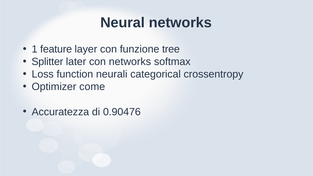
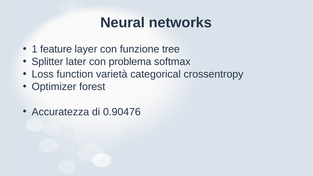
con networks: networks -> problema
neurali: neurali -> varietà
come: come -> forest
